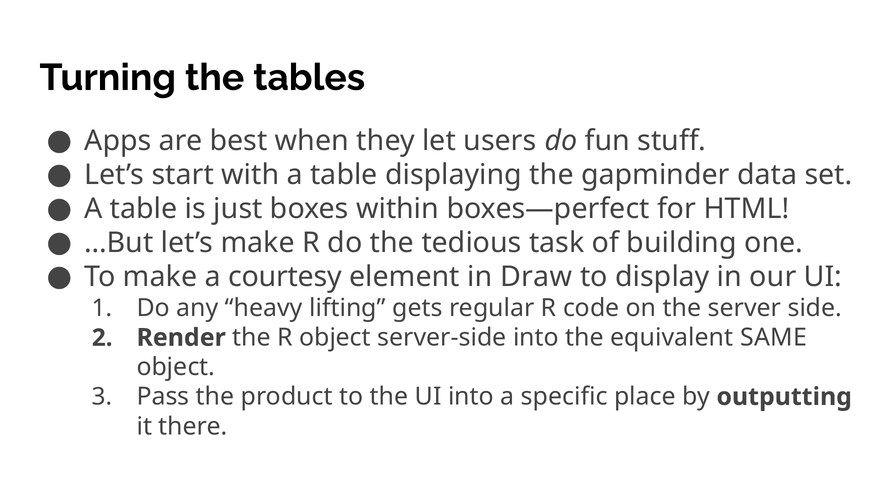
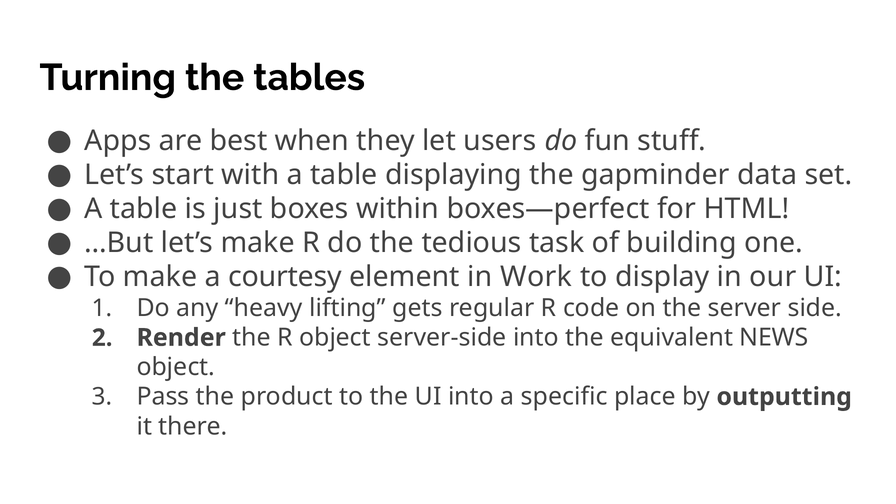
Draw: Draw -> Work
SAME: SAME -> NEWS
